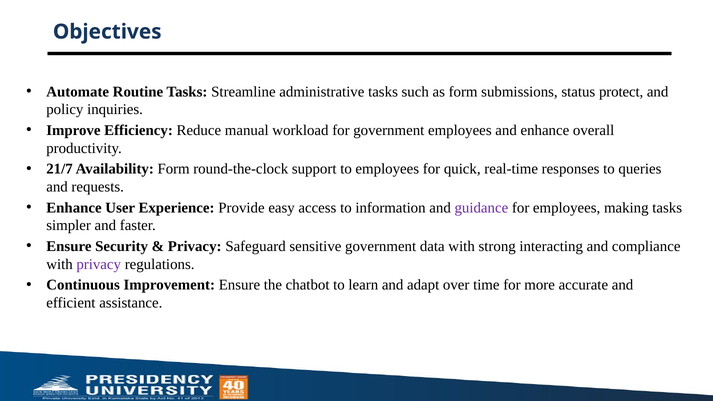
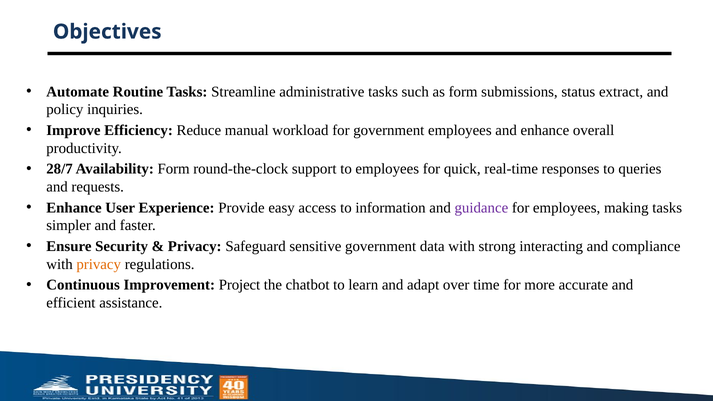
protect: protect -> extract
21/7: 21/7 -> 28/7
privacy at (99, 264) colour: purple -> orange
Improvement Ensure: Ensure -> Project
